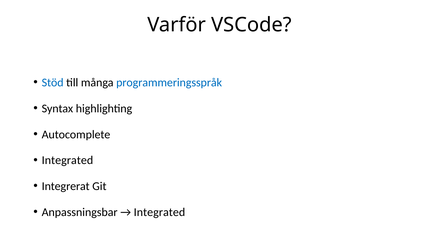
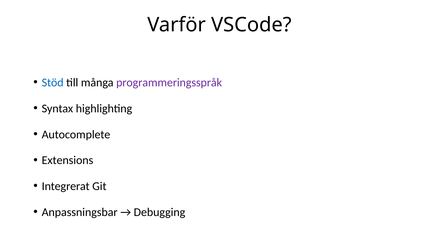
programmeringsspråk colour: blue -> purple
Integrated at (67, 160): Integrated -> Extensions
Integrated at (159, 212): Integrated -> Debugging
